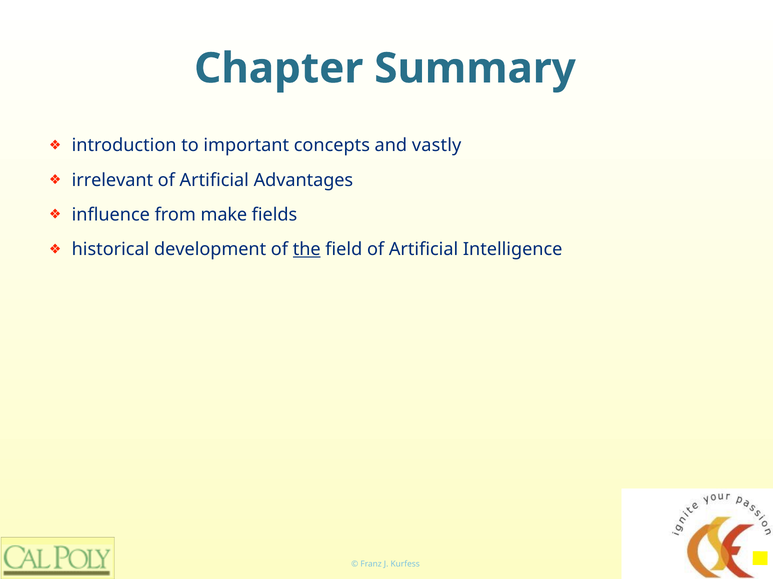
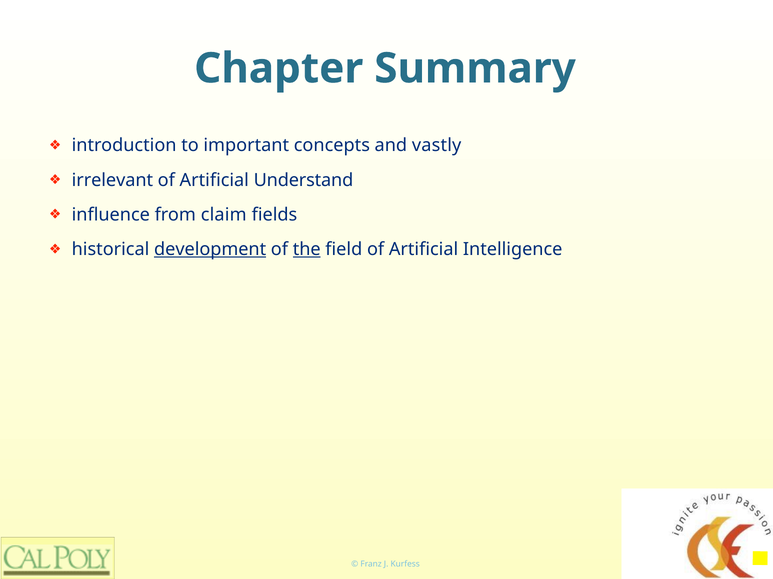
Advantages: Advantages -> Understand
make: make -> claim
development underline: none -> present
